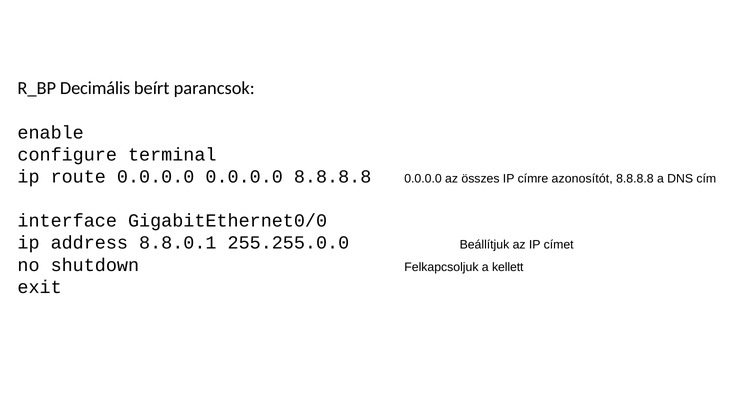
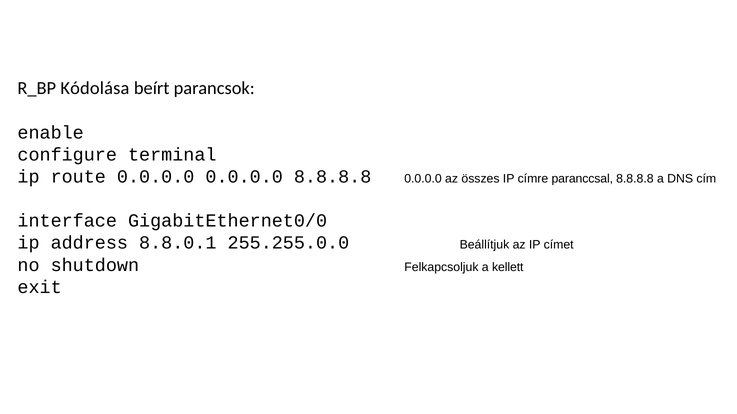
Decimális: Decimális -> Kódolása
azonosítót: azonosítót -> paranccsal
